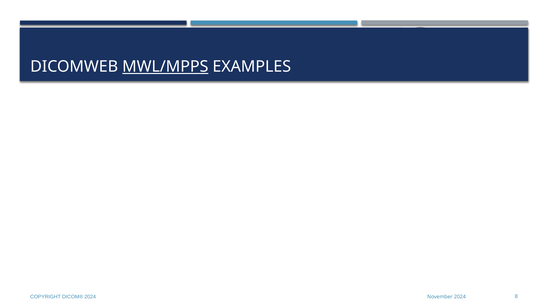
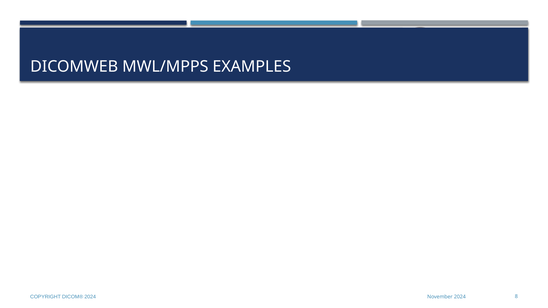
MWL/MPPS underline: present -> none
